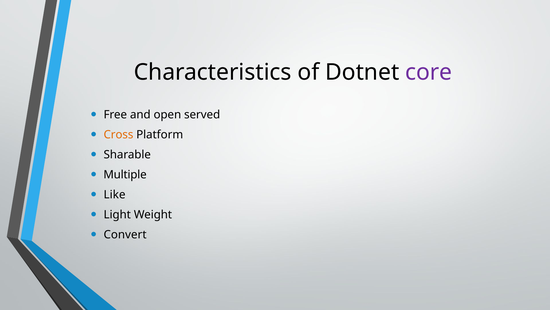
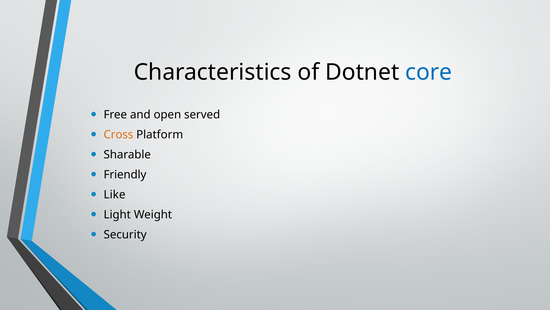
core colour: purple -> blue
Multiple: Multiple -> Friendly
Convert: Convert -> Security
